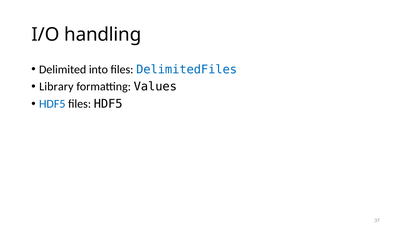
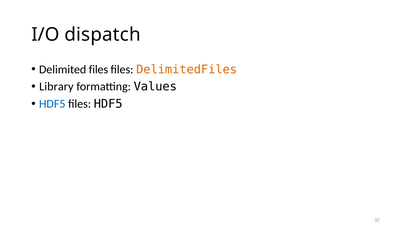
handling: handling -> dispatch
Delimited into: into -> files
DelimitedFiles colour: blue -> orange
